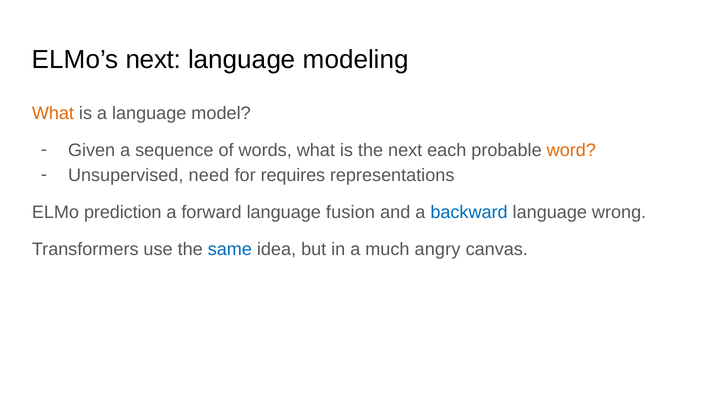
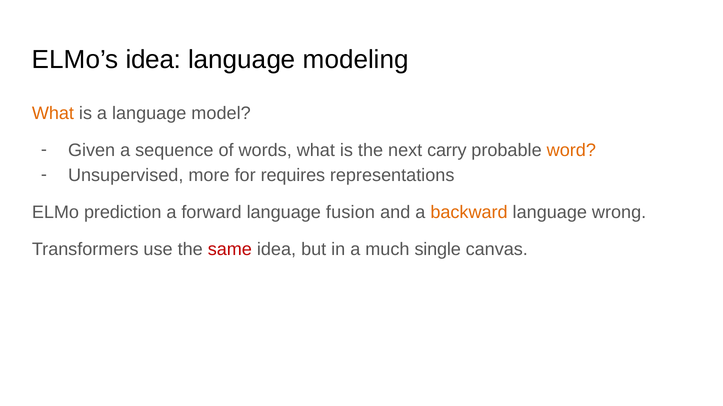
ELMo’s next: next -> idea
each: each -> carry
need: need -> more
backward colour: blue -> orange
same colour: blue -> red
angry: angry -> single
